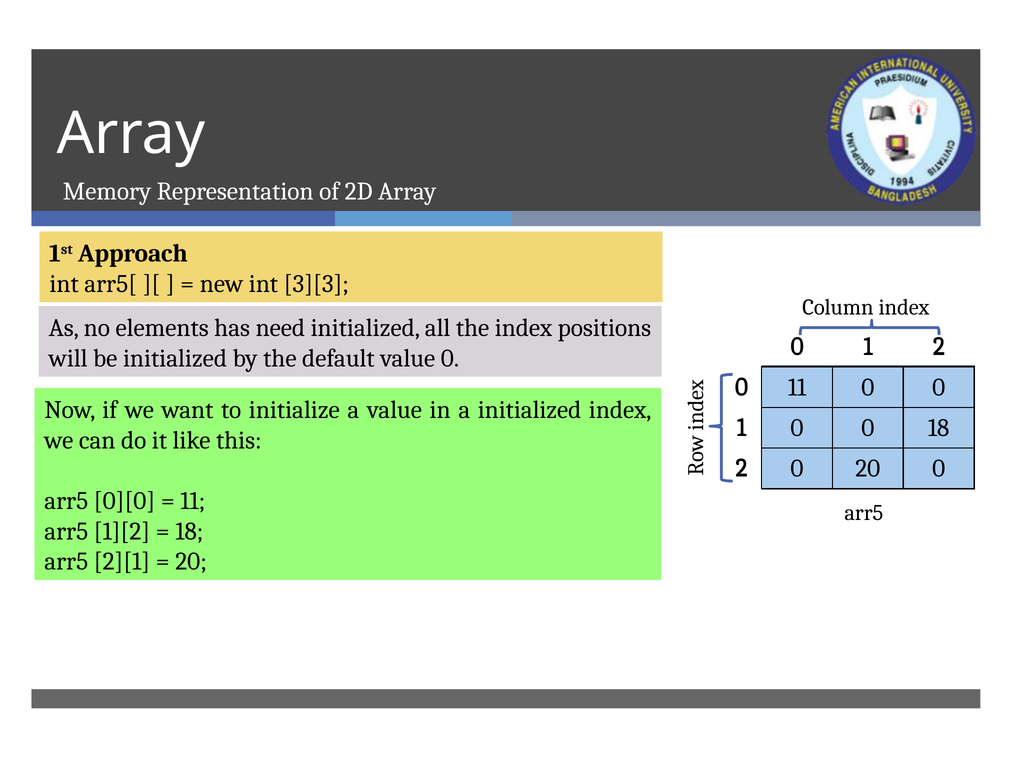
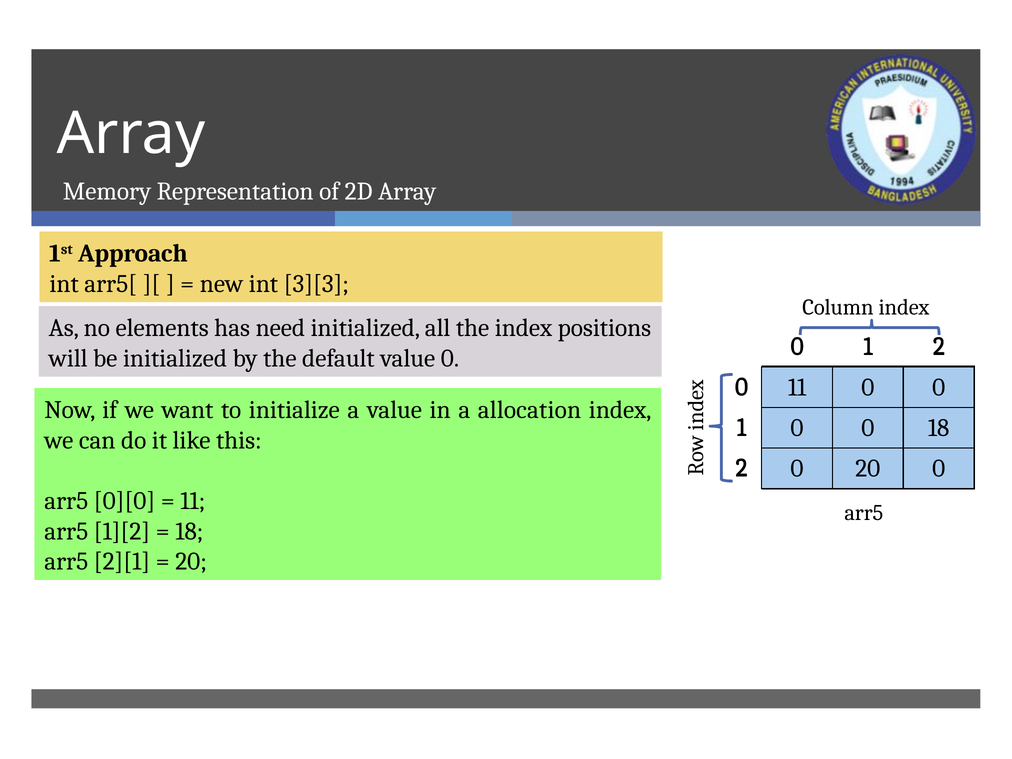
a initialized: initialized -> allocation
